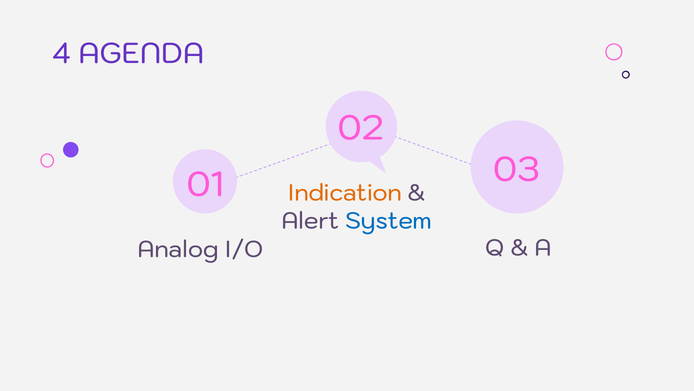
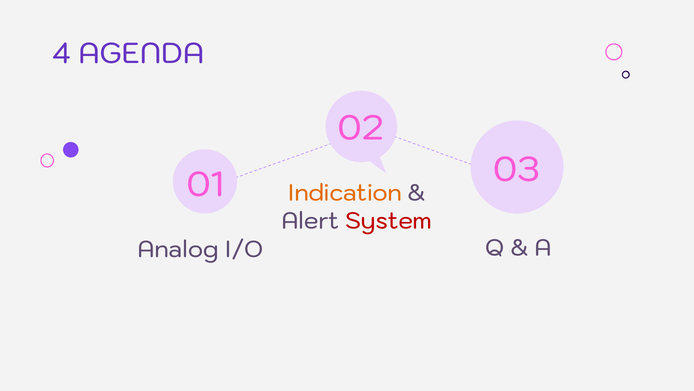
System colour: blue -> red
